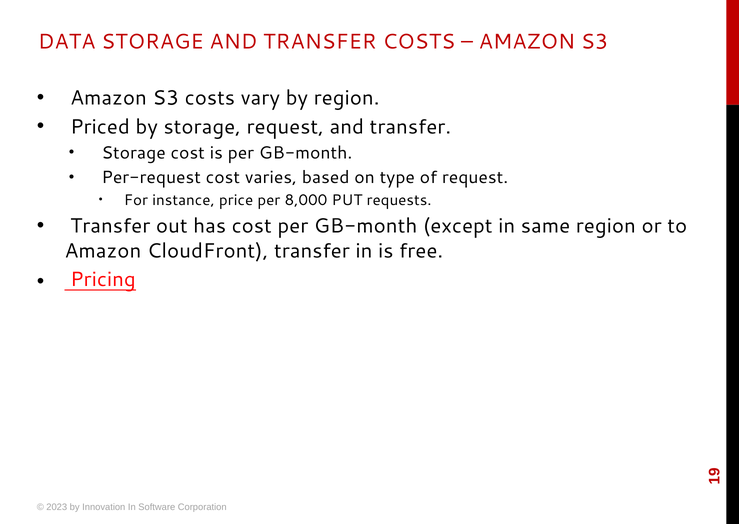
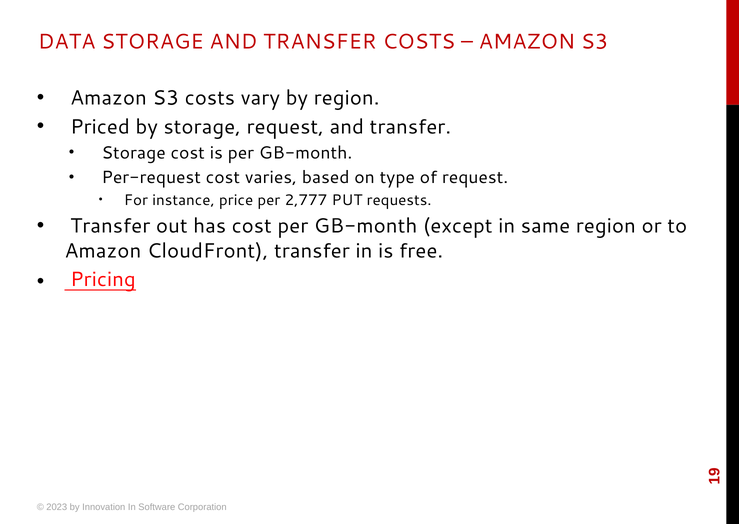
8,000: 8,000 -> 2,777
